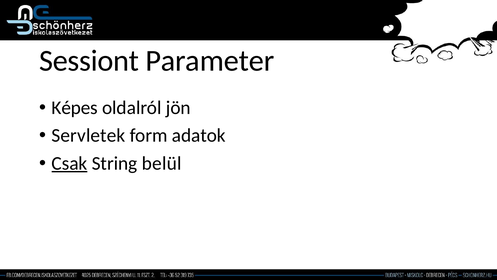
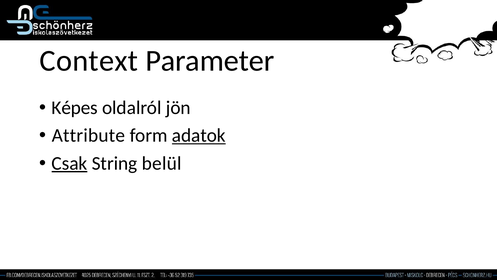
Sessiont: Sessiont -> Context
Servletek: Servletek -> Attribute
adatok underline: none -> present
